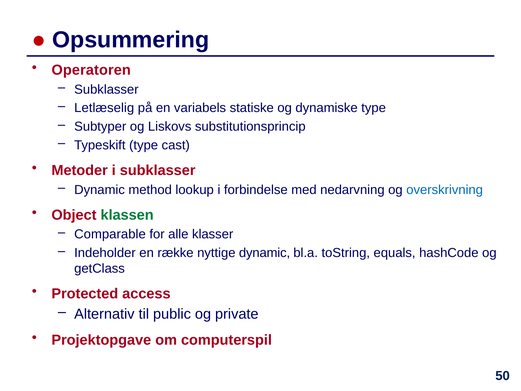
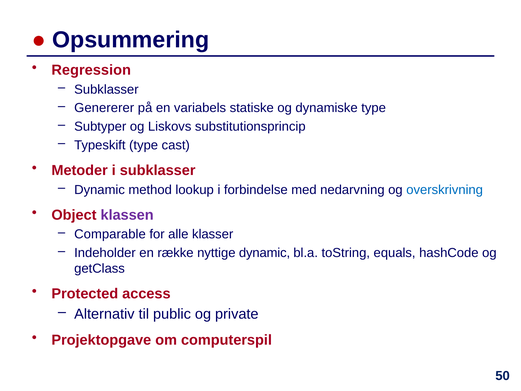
Operatoren: Operatoren -> Regression
Letlæselig: Letlæselig -> Genererer
klassen colour: green -> purple
